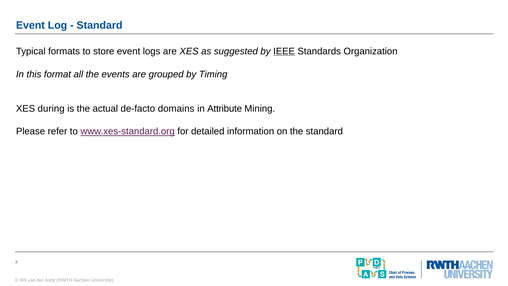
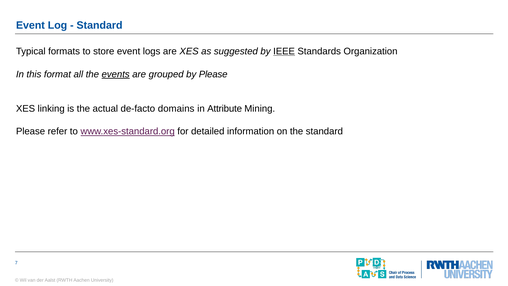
events underline: none -> present
by Timing: Timing -> Please
during: during -> linking
